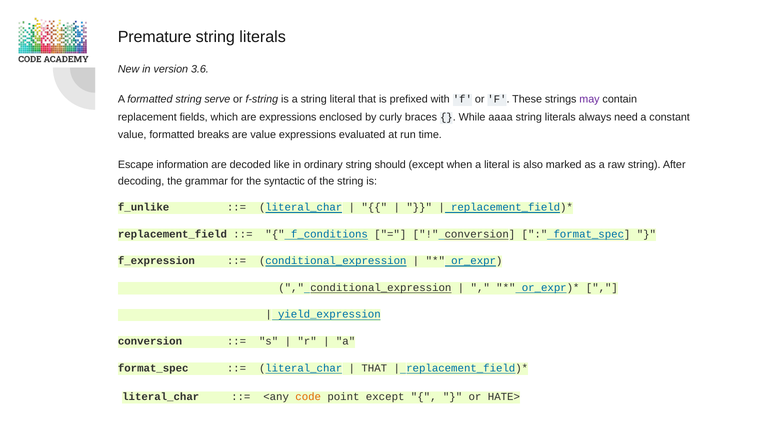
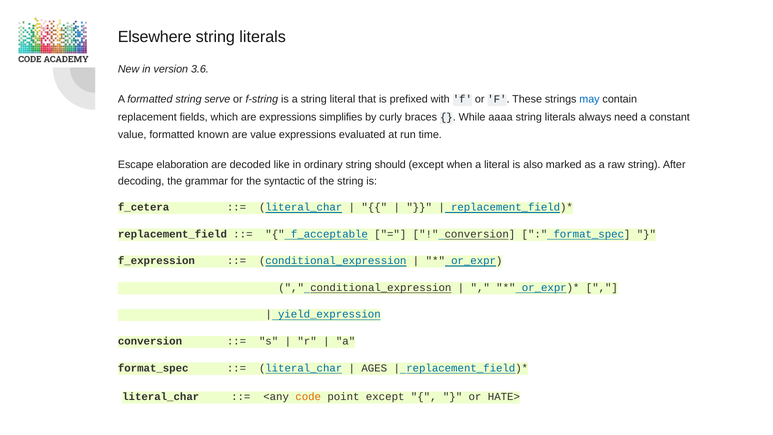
Premature: Premature -> Elsewhere
may colour: purple -> blue
enclosed: enclosed -> simplifies
breaks: breaks -> known
information: information -> elaboration
f_unlike: f_unlike -> f_cetera
f_conditions: f_conditions -> f_acceptable
THAT at (374, 368): THAT -> AGES
